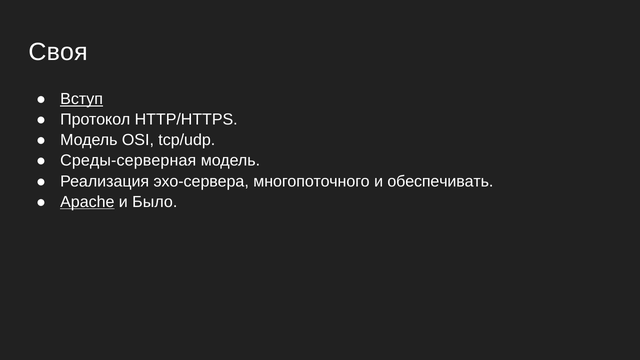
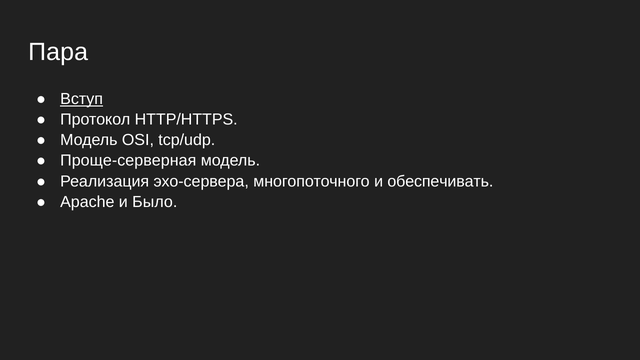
Своя: Своя -> Пара
Среды-серверная: Среды-серверная -> Проще-серверная
Apache underline: present -> none
